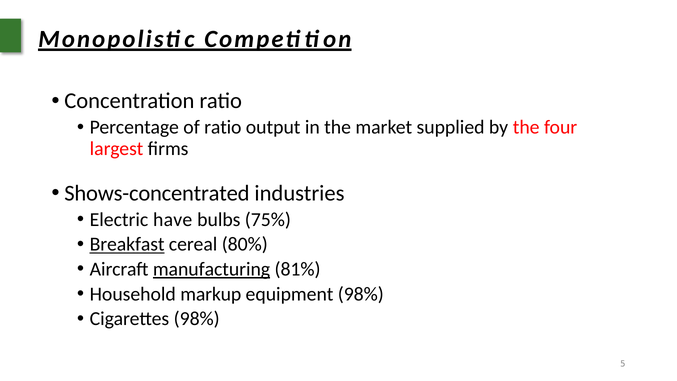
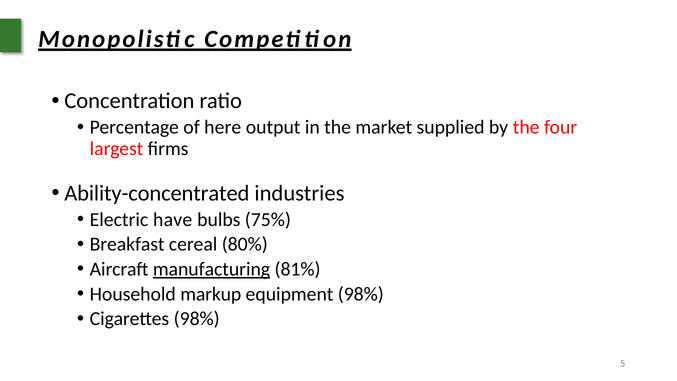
of ratio: ratio -> here
Shows-concentrated: Shows-concentrated -> Ability-concentrated
Breakfast underline: present -> none
